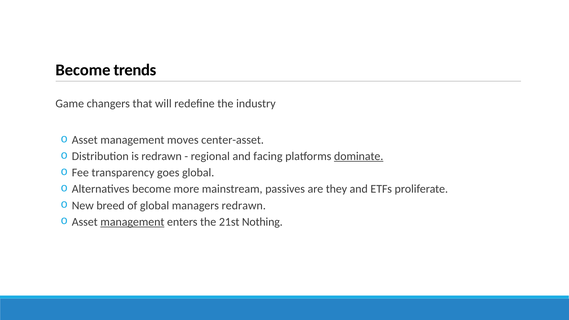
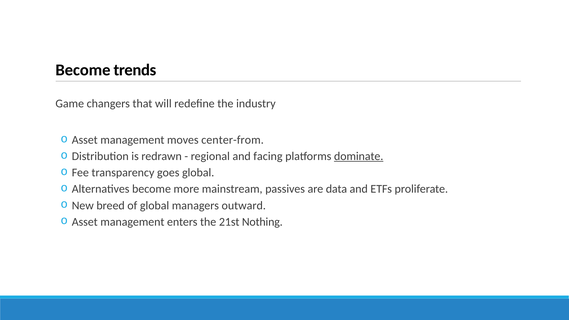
center-asset: center-asset -> center-from
they: they -> data
managers redrawn: redrawn -> outward
management at (132, 222) underline: present -> none
